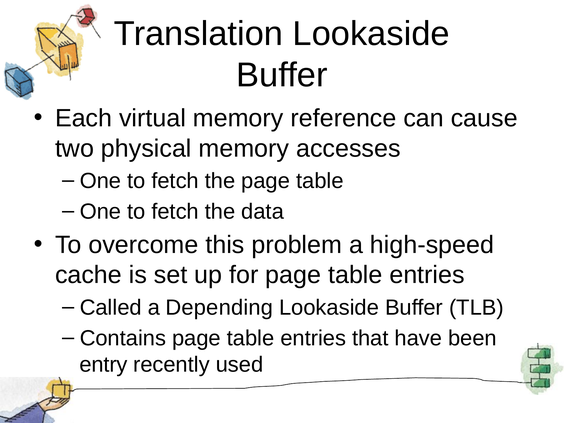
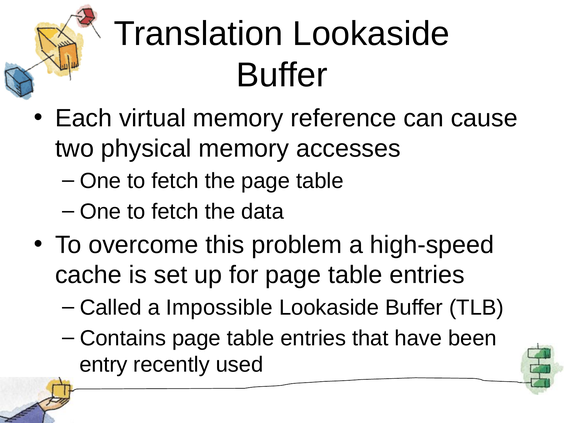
Depending: Depending -> Impossible
